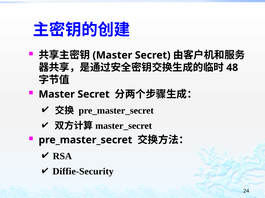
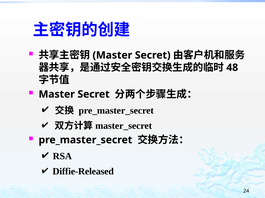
Diffie-Security: Diffie-Security -> Diffie-Released
